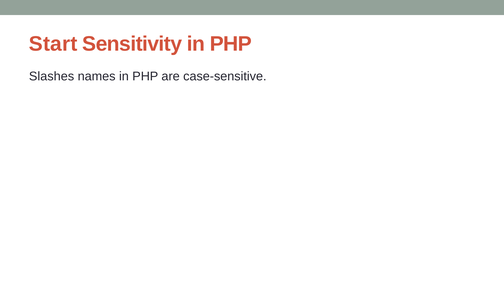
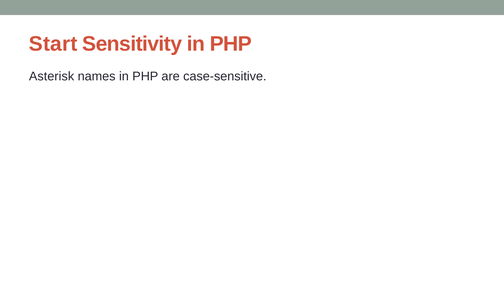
Slashes: Slashes -> Asterisk
